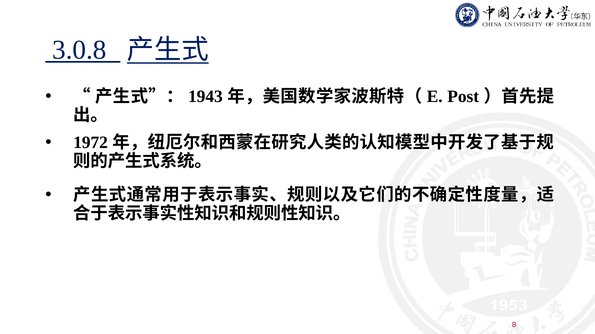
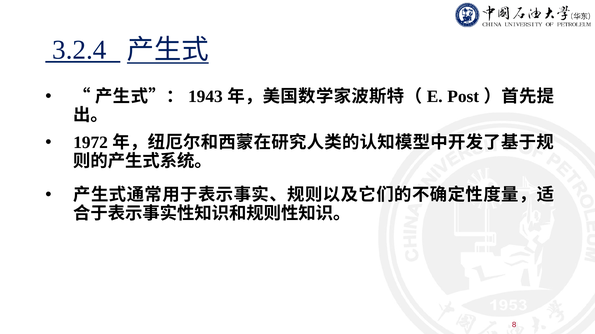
3.0.8: 3.0.8 -> 3.2.4
